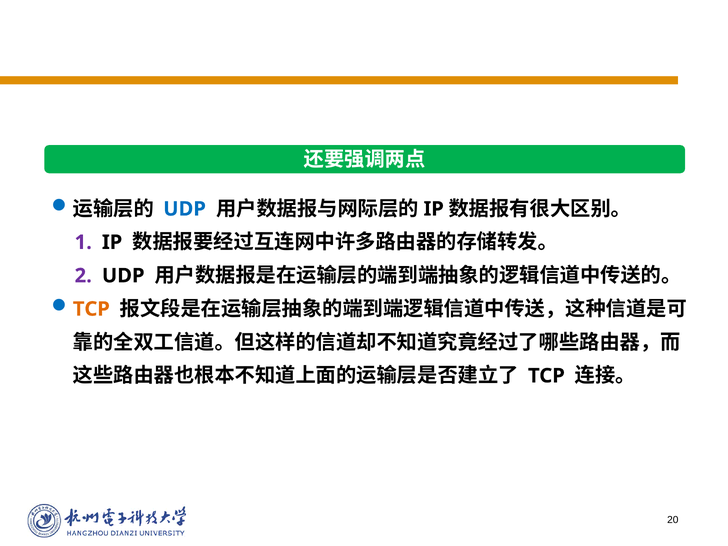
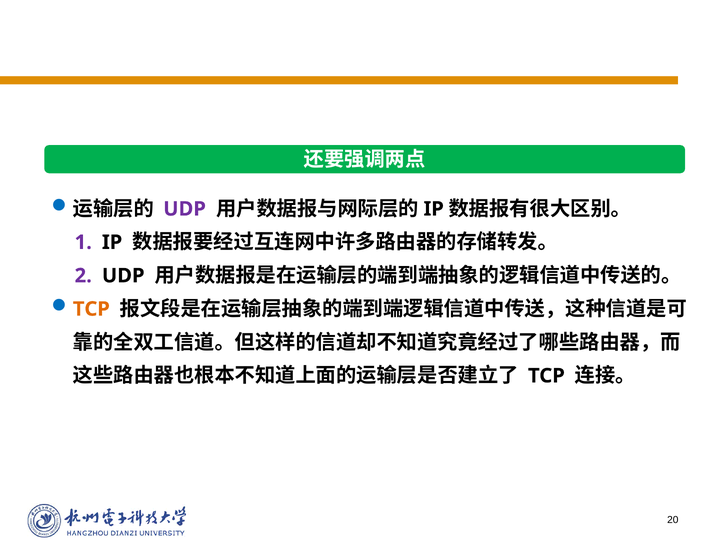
UDP at (185, 209) colour: blue -> purple
